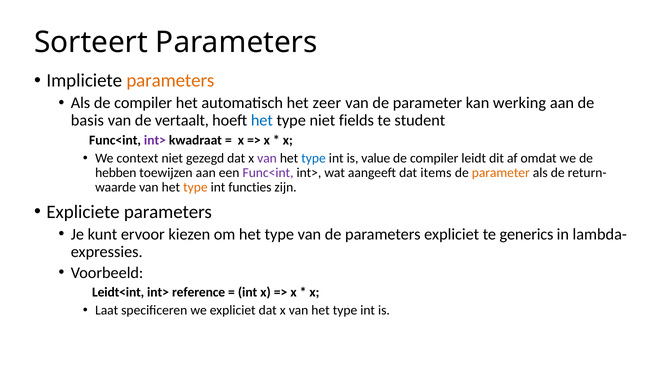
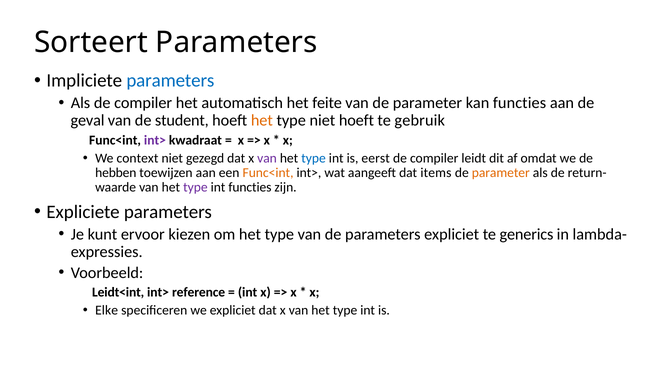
parameters at (170, 81) colour: orange -> blue
zeer: zeer -> feite
kan werking: werking -> functies
basis: basis -> geval
vertaalt: vertaalt -> student
het at (262, 120) colour: blue -> orange
niet fields: fields -> hoeft
student: student -> gebruik
value: value -> eerst
Func<int at (268, 173) colour: purple -> orange
type at (195, 187) colour: orange -> purple
Laat: Laat -> Elke
